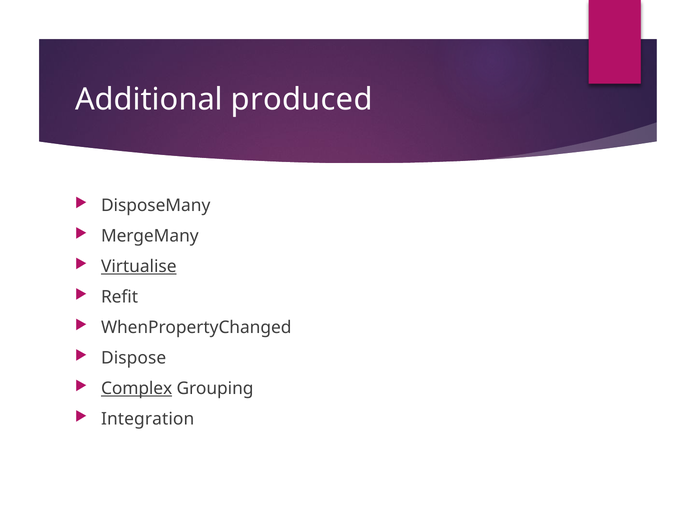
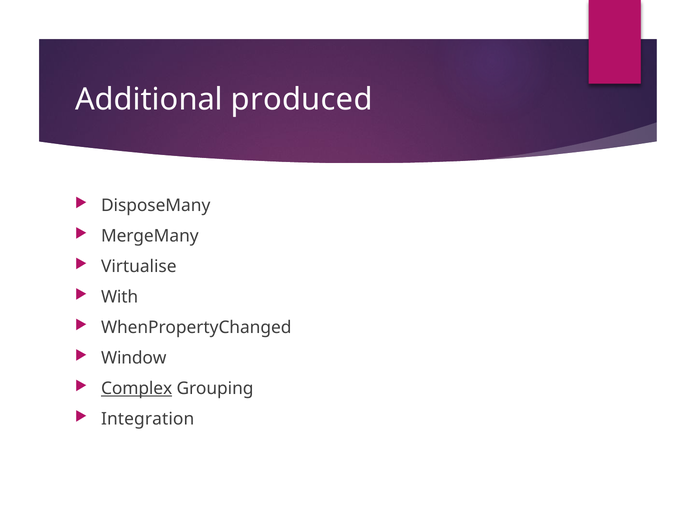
Virtualise underline: present -> none
Refit: Refit -> With
Dispose: Dispose -> Window
